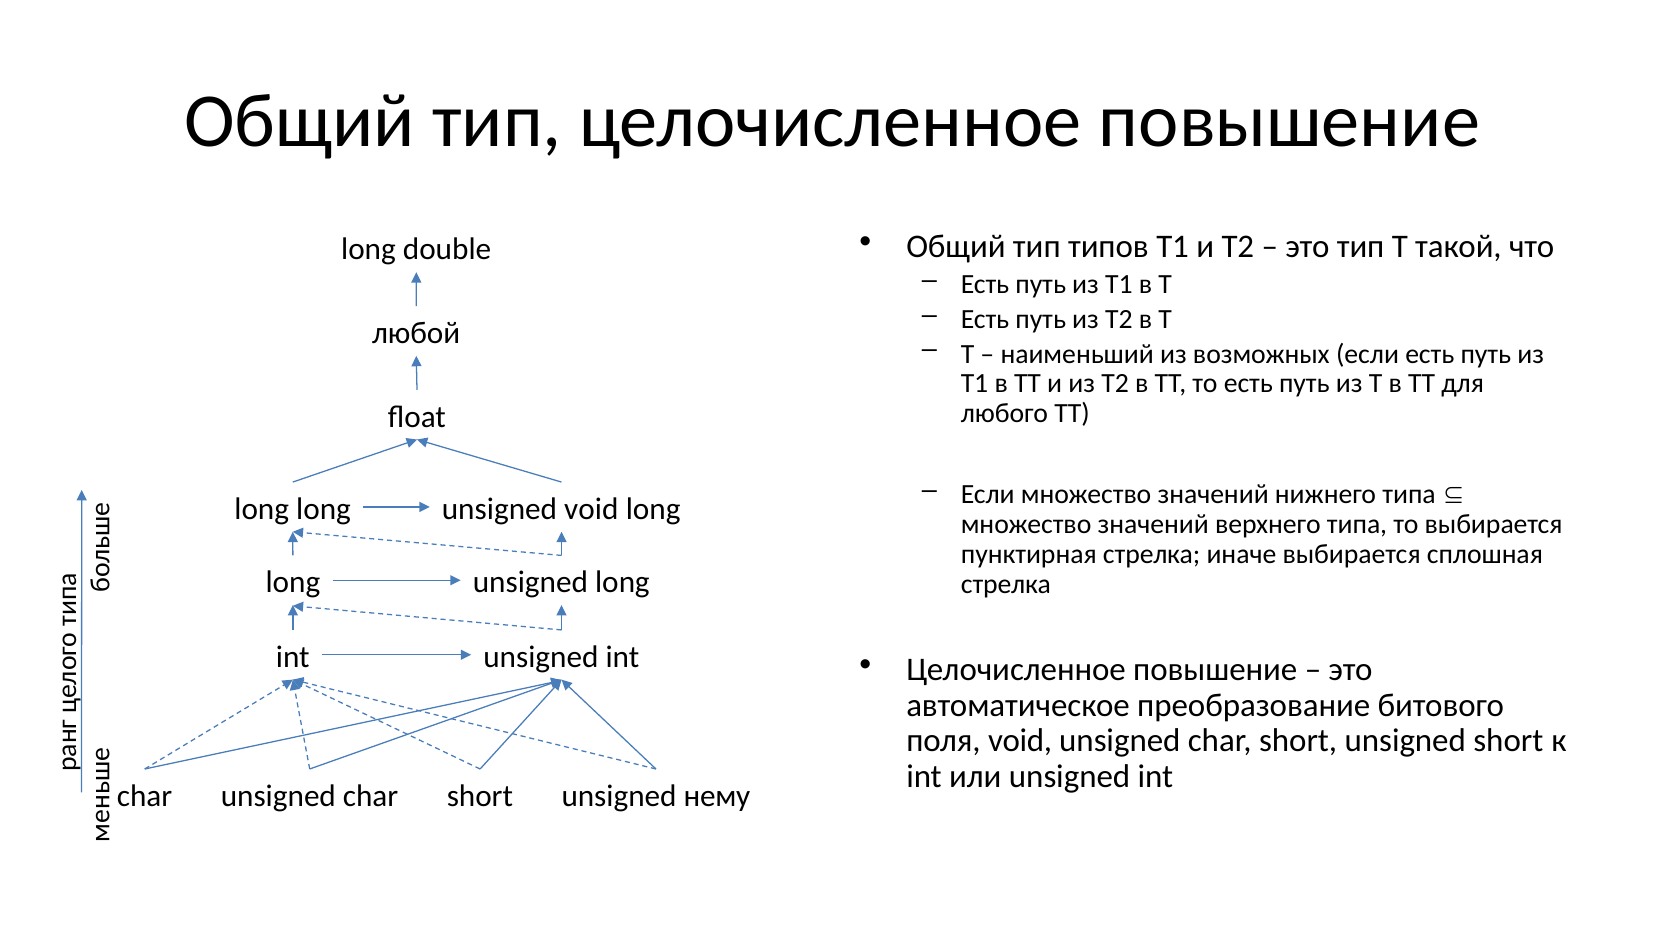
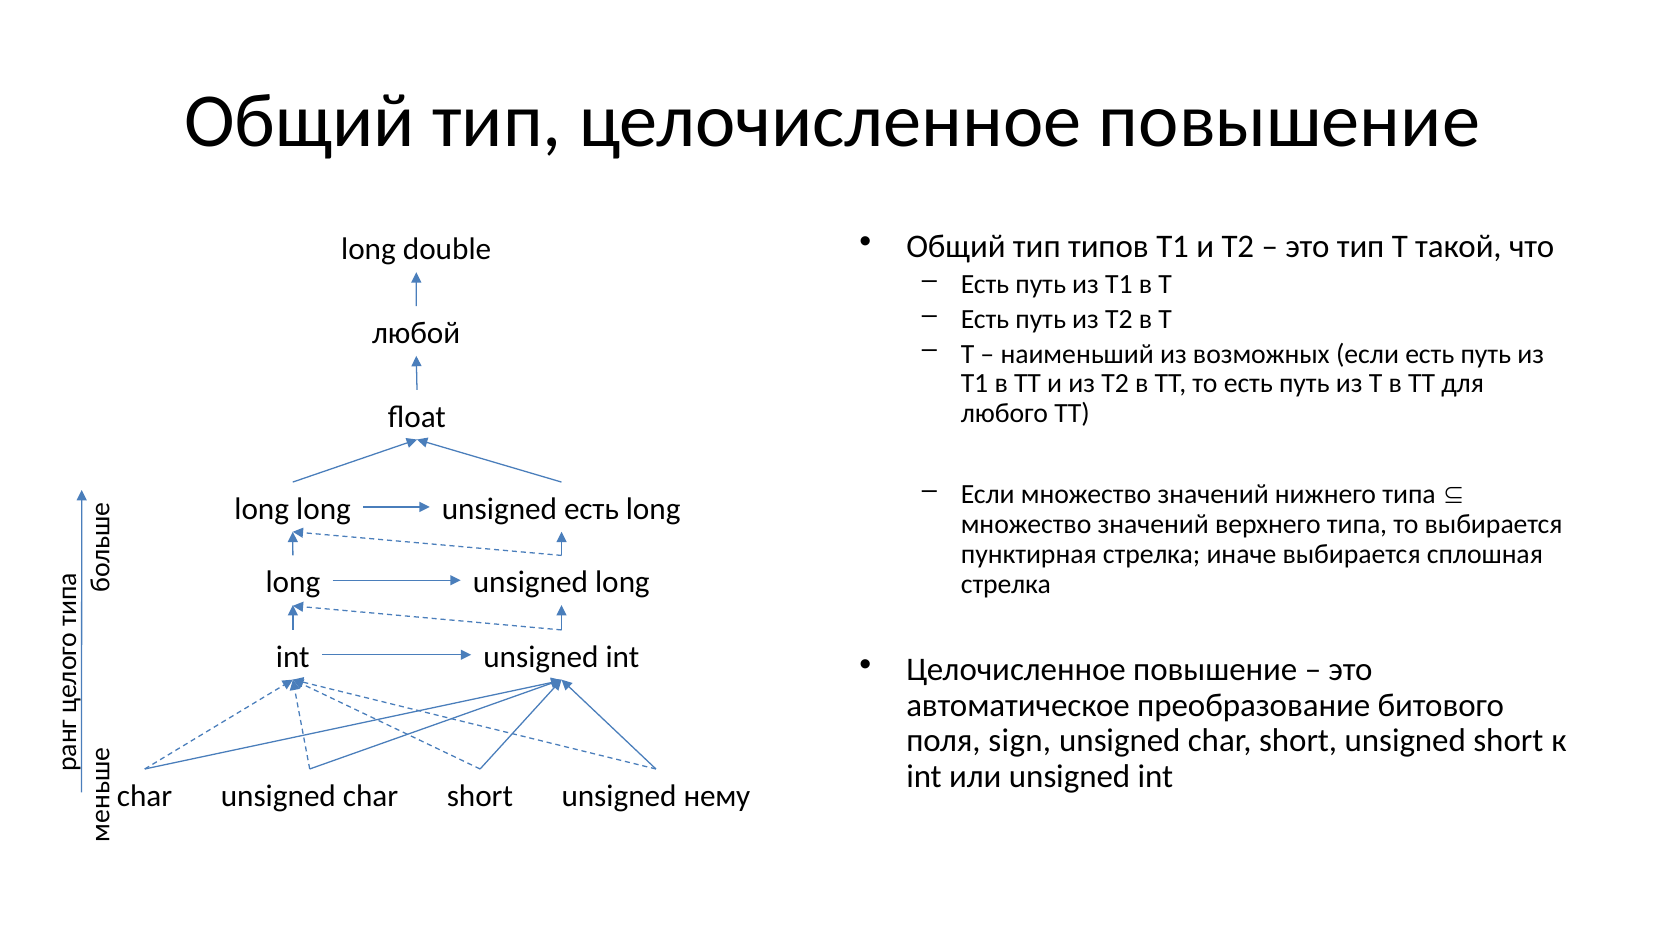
unsigned void: void -> есть
поля void: void -> sign
